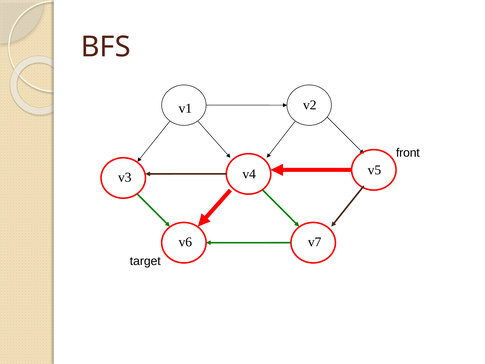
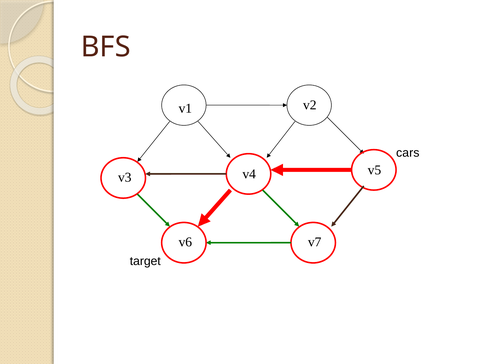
front: front -> cars
